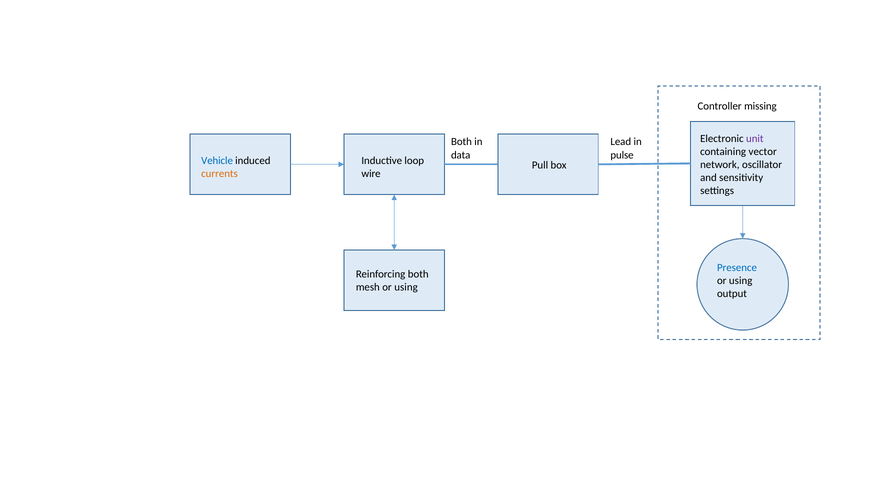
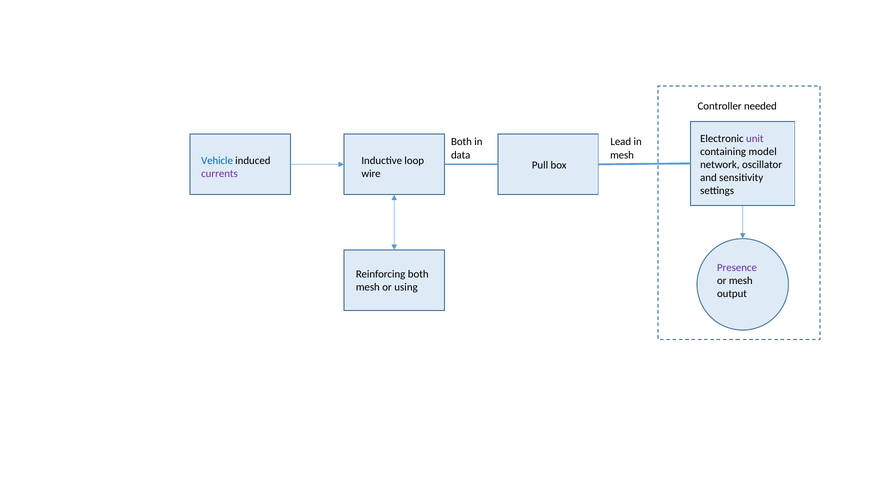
missing: missing -> needed
vector: vector -> model
pulse at (622, 155): pulse -> mesh
currents colour: orange -> purple
Presence colour: blue -> purple
using at (741, 281): using -> mesh
